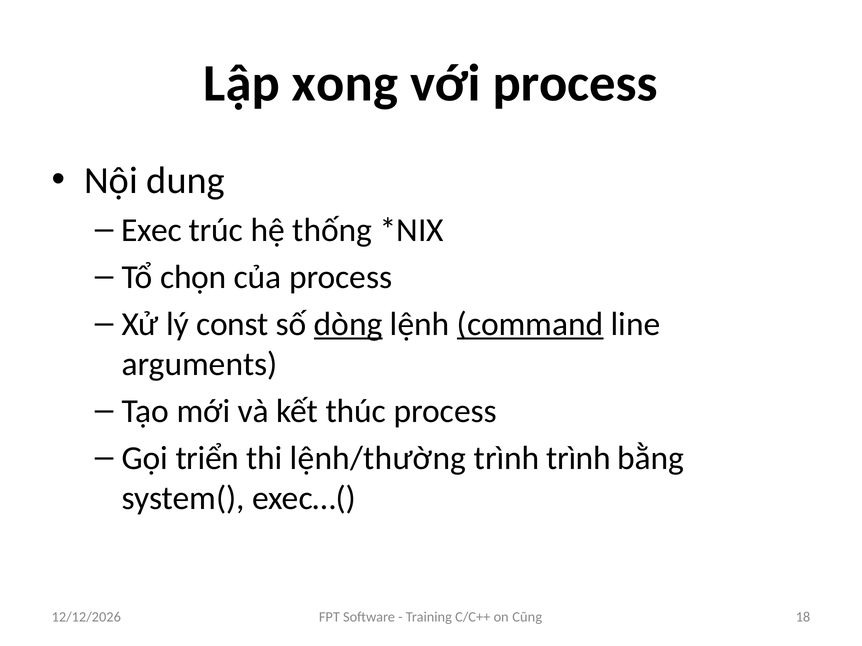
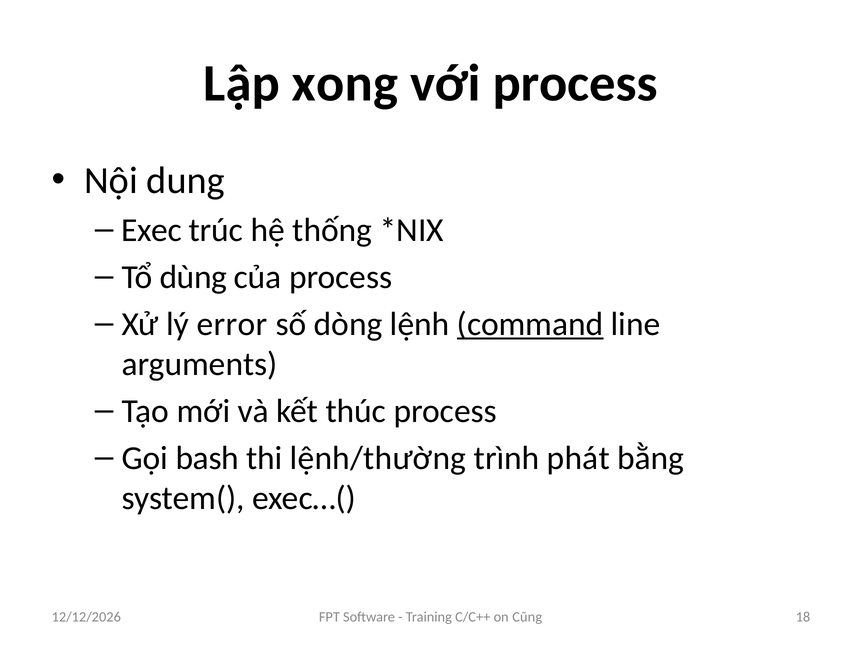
chọn: chọn -> dùng
const: const -> error
dòng underline: present -> none
triển: triển -> bash
trình trình: trình -> phát
